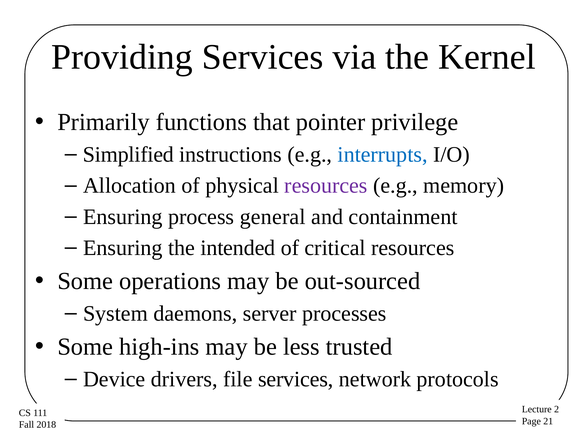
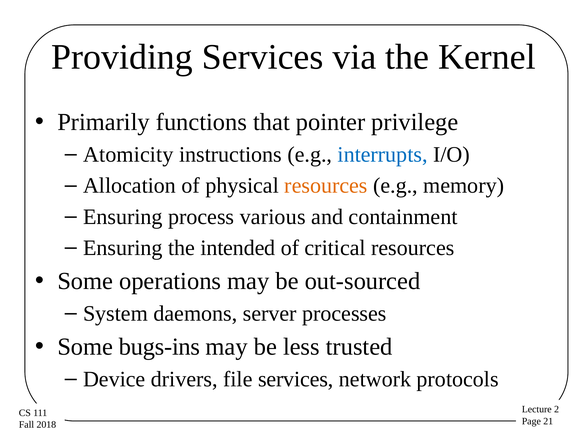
Simplified: Simplified -> Atomicity
resources at (326, 186) colour: purple -> orange
general: general -> various
high-ins: high-ins -> bugs-ins
